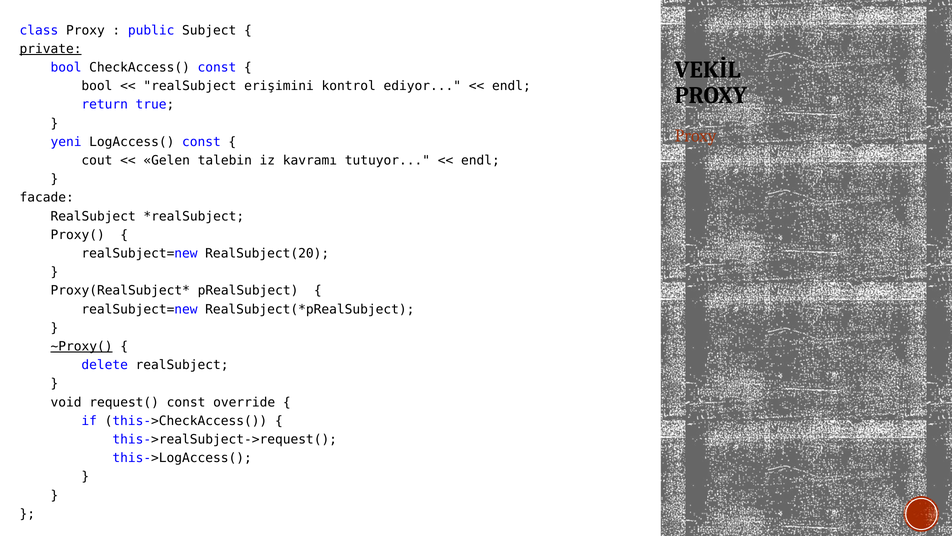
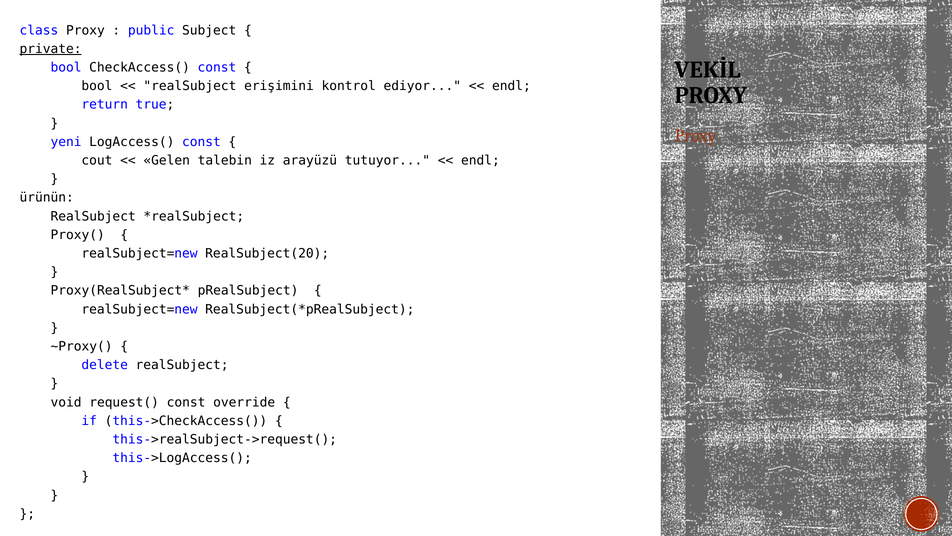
kavramı: kavramı -> arayüzü
facade: facade -> ürünün
~Proxy( underline: present -> none
